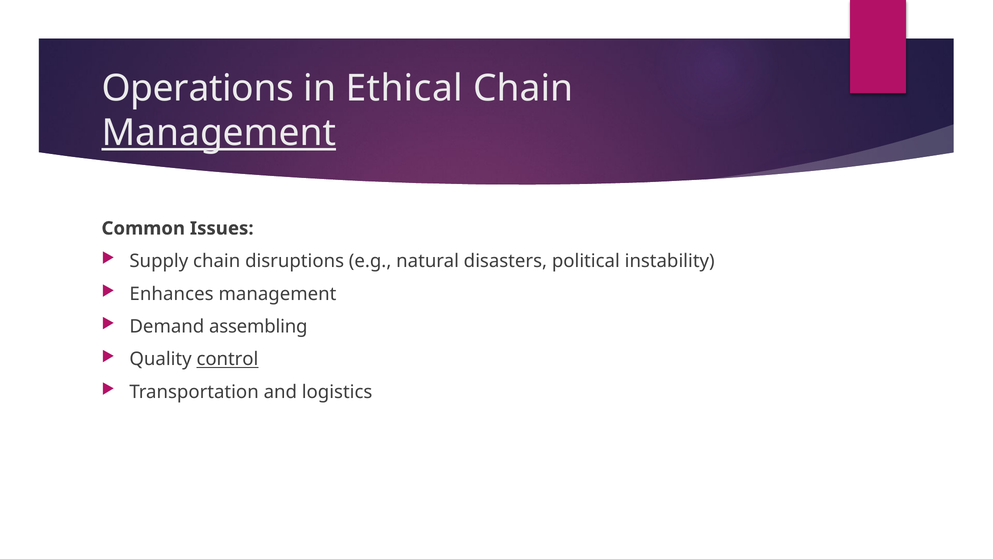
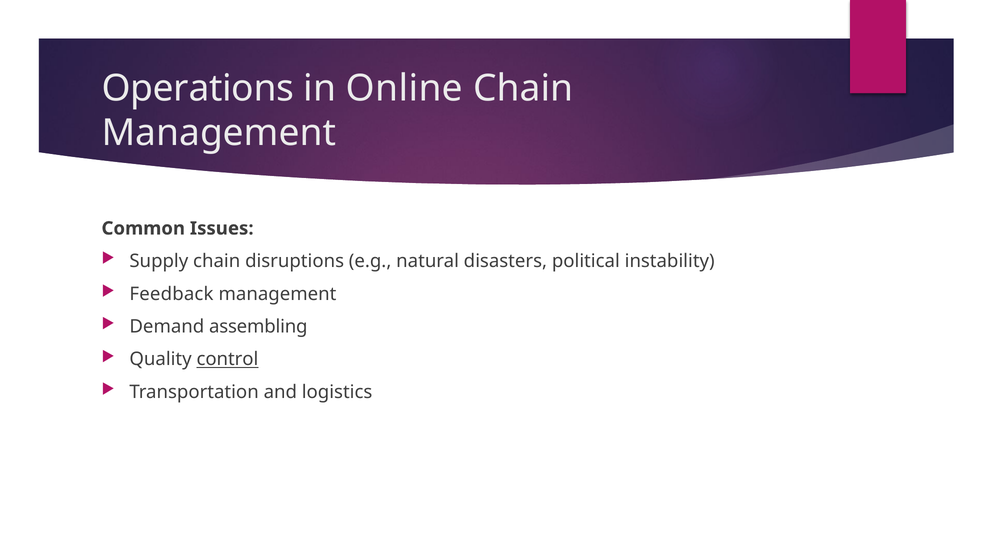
Ethical: Ethical -> Online
Management at (219, 133) underline: present -> none
Enhances: Enhances -> Feedback
